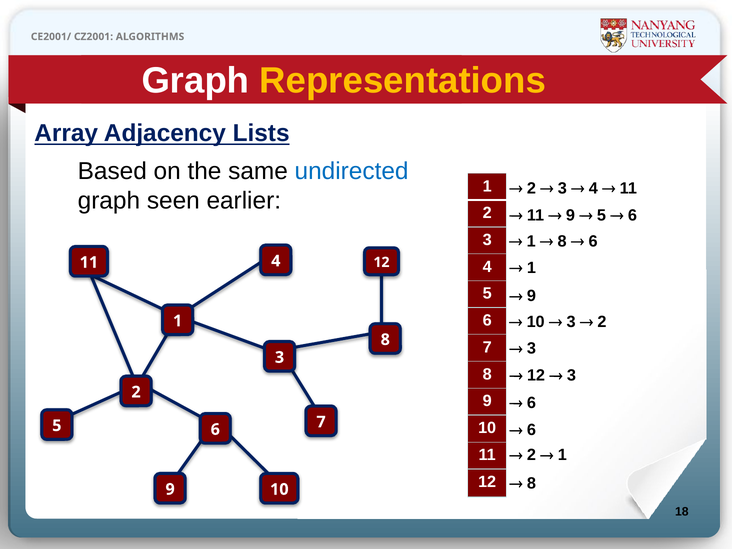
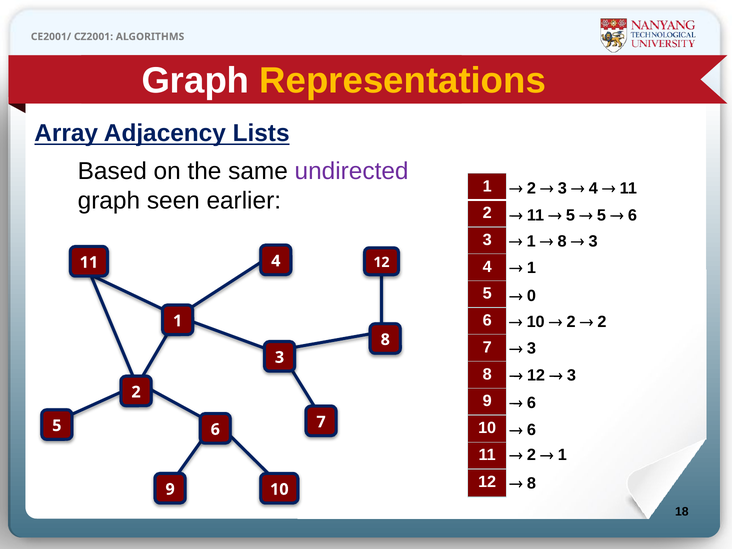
undirected colour: blue -> purple
9 at (570, 215): 9 -> 5
6 at (593, 241): 6 -> 3
9 at (531, 296): 9 -> 0
3 at (571, 322): 3 -> 2
